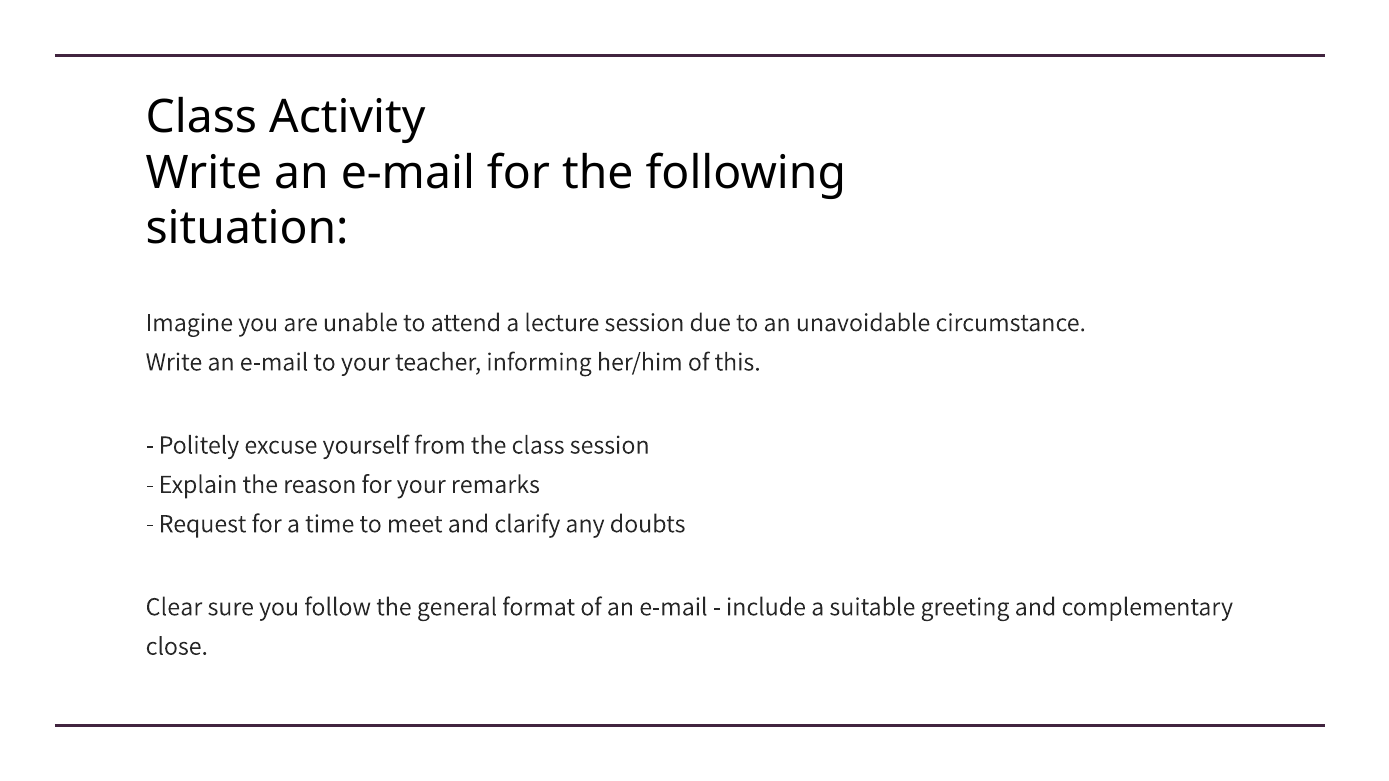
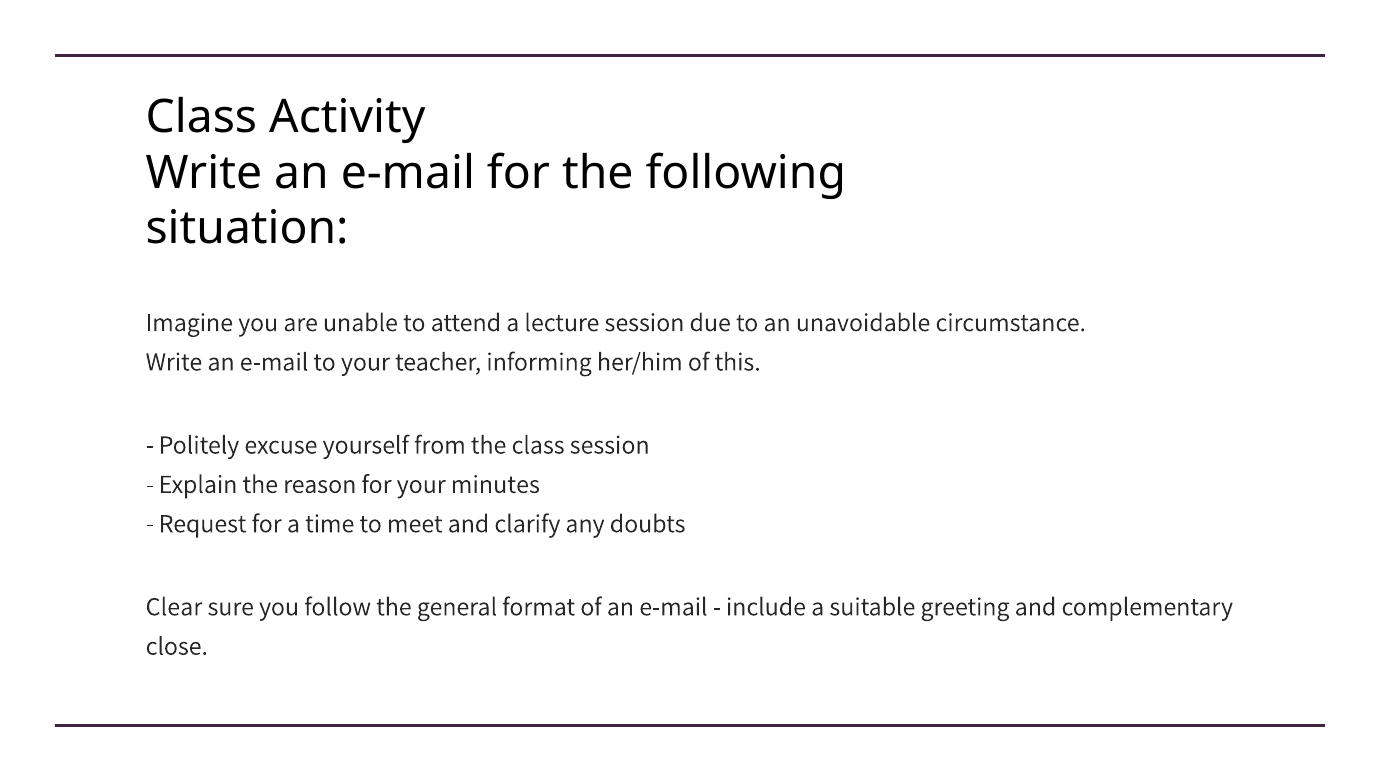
remarks: remarks -> minutes
